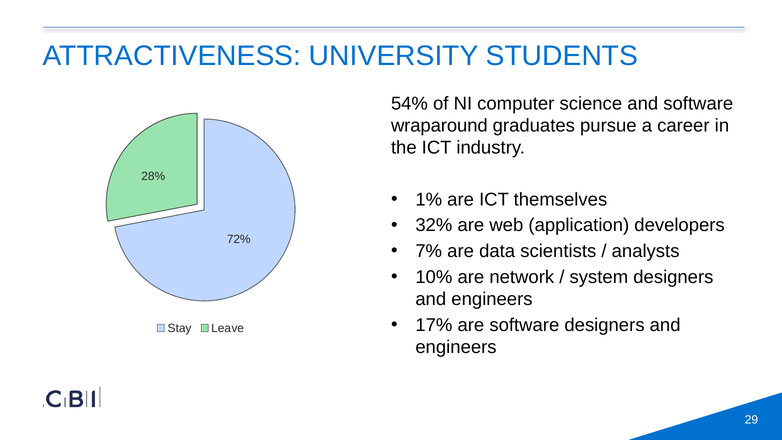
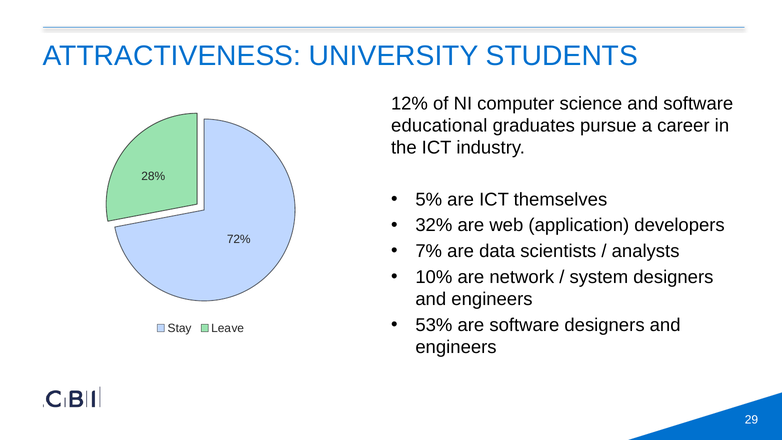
54%: 54% -> 12%
wraparound: wraparound -> educational
1%: 1% -> 5%
17%: 17% -> 53%
